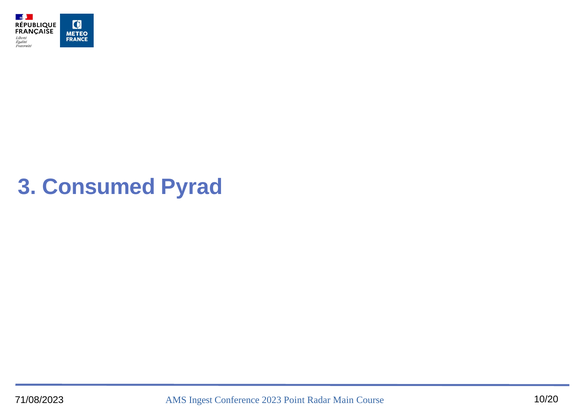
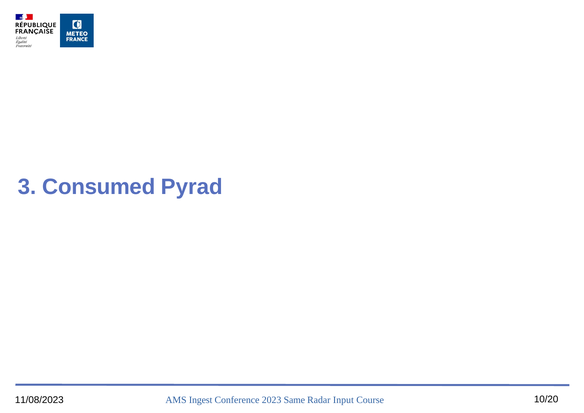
71/08/2023: 71/08/2023 -> 11/08/2023
Point: Point -> Same
Main: Main -> Input
